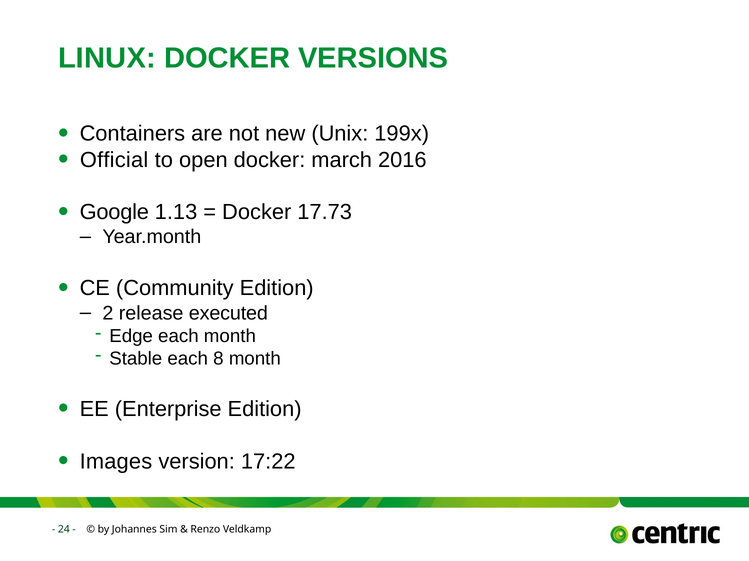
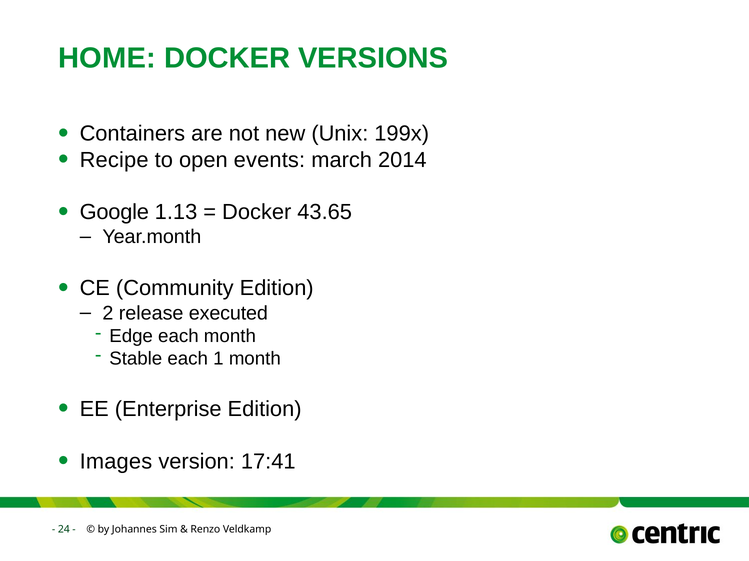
LINUX: LINUX -> HOME
Official: Official -> Recipe
open docker: docker -> events
2016: 2016 -> 2014
17.73: 17.73 -> 43.65
8: 8 -> 1
17:22: 17:22 -> 17:41
